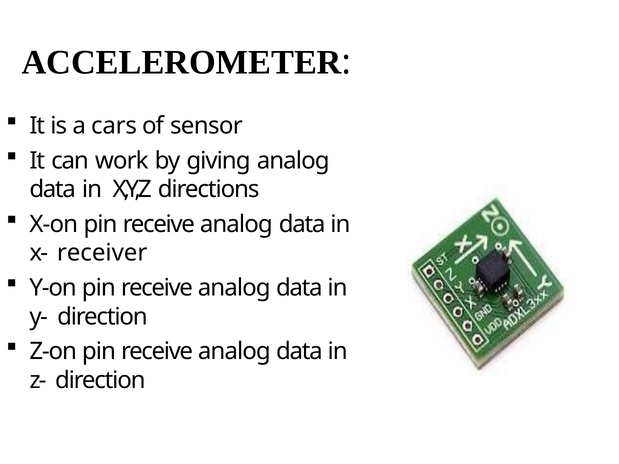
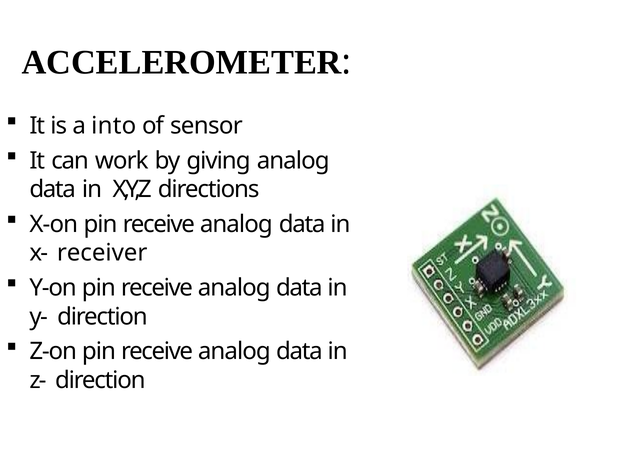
cars: cars -> into
